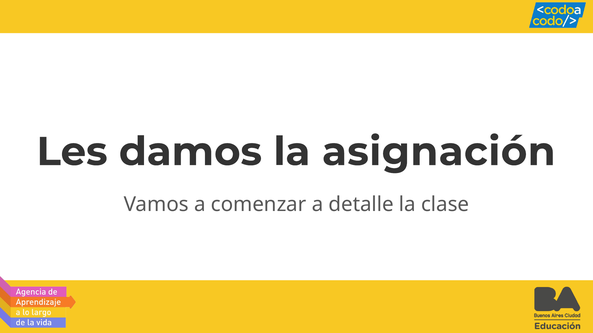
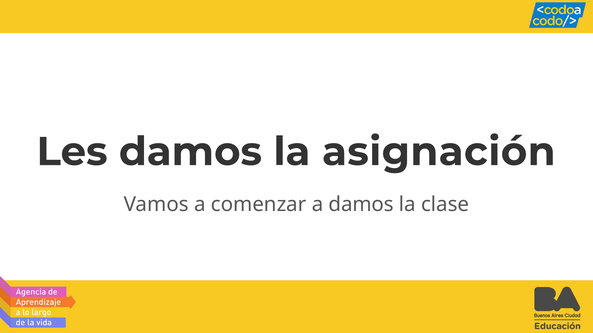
a detalle: detalle -> damos
